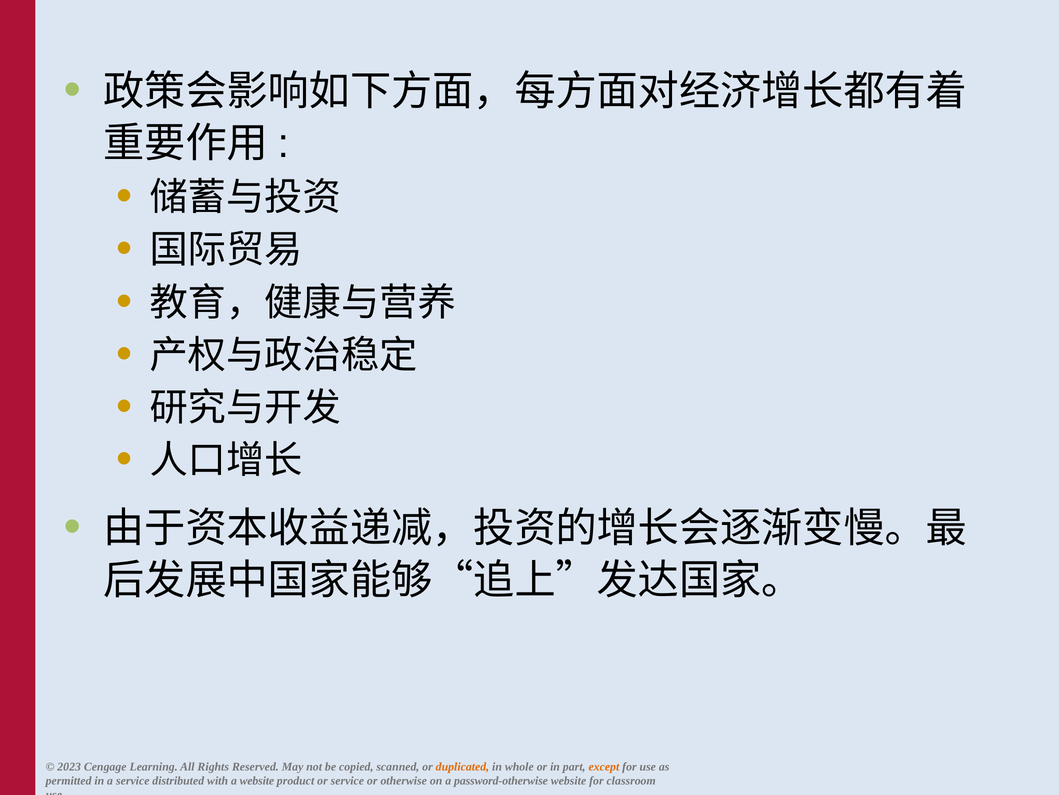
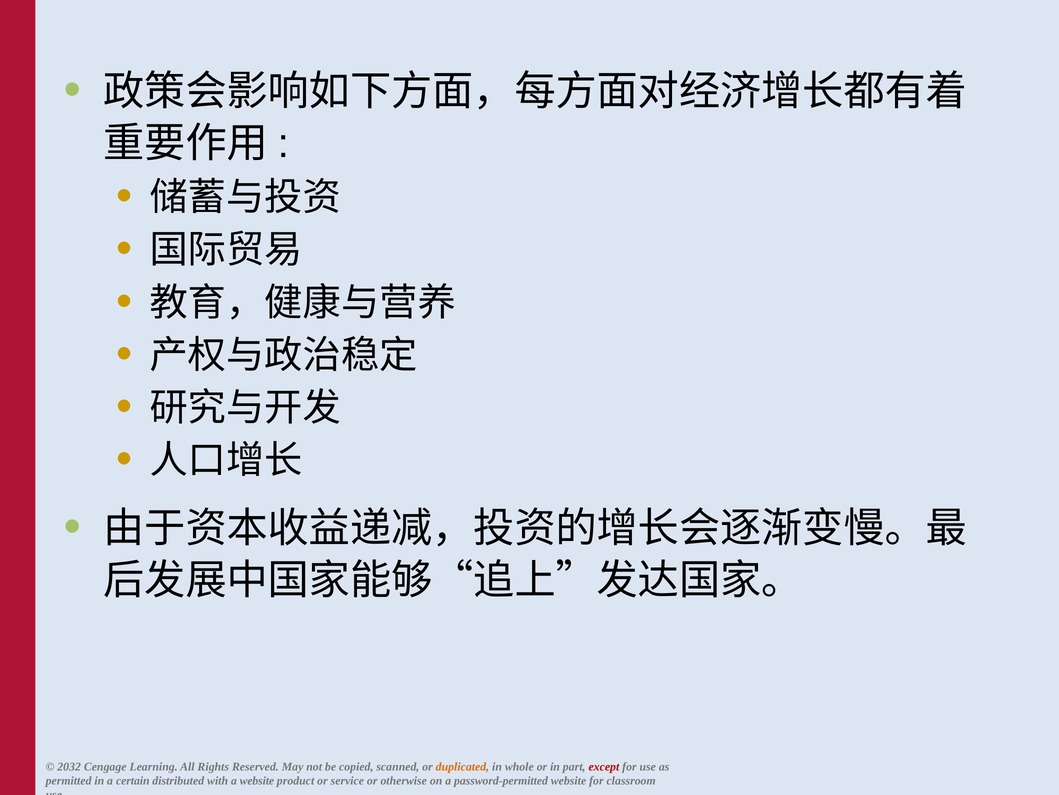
2023: 2023 -> 2032
except colour: orange -> red
a service: service -> certain
password-otherwise: password-otherwise -> password-permitted
